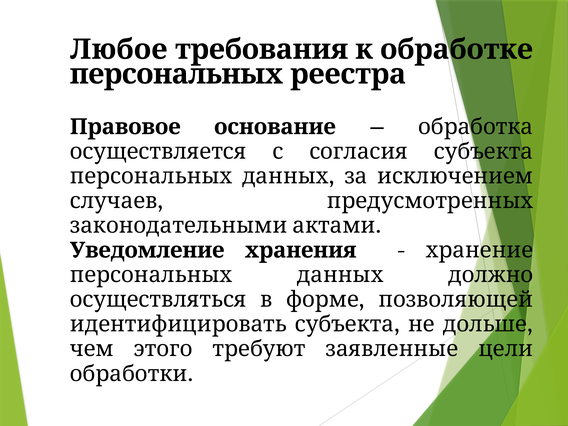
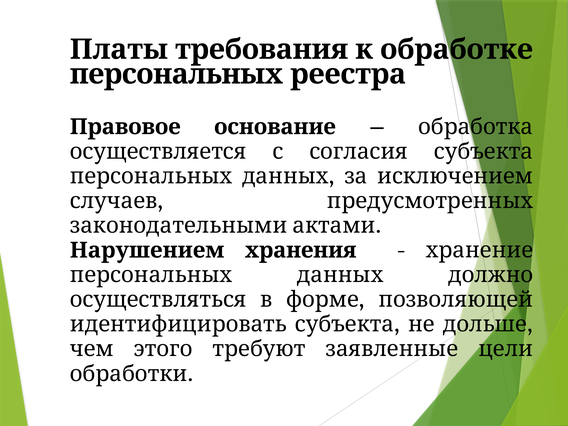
Любое: Любое -> Платы
Уведомление: Уведомление -> Нарушением
